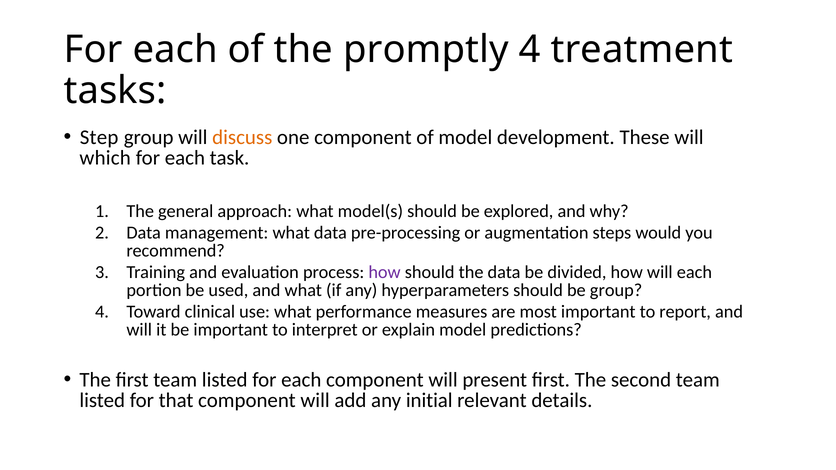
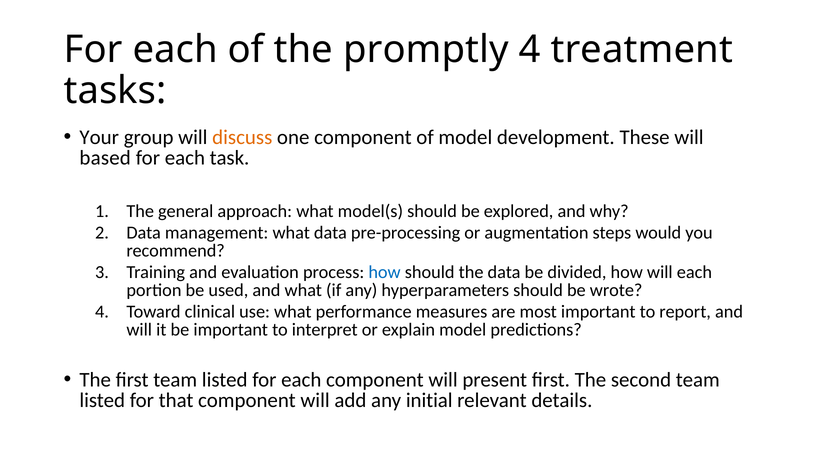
Step: Step -> Your
which: which -> based
how at (385, 273) colour: purple -> blue
be group: group -> wrote
